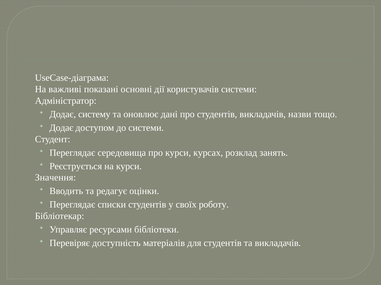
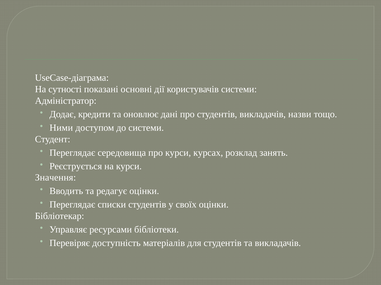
важливі: важливі -> сутності
систему: систему -> кредити
Додає at (61, 128): Додає -> Ними
своїх роботу: роботу -> оцінки
